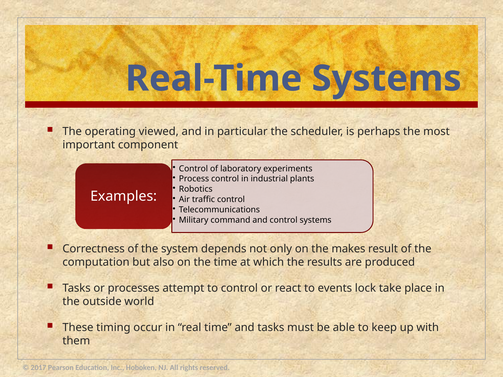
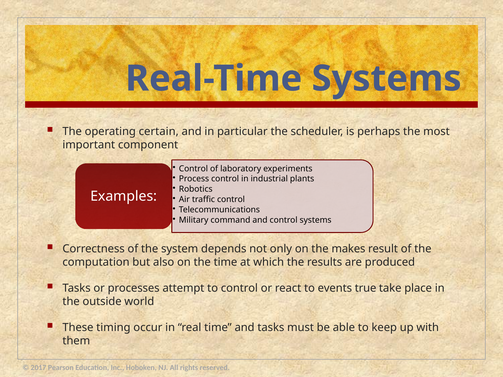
viewed: viewed -> certain
lock: lock -> true
